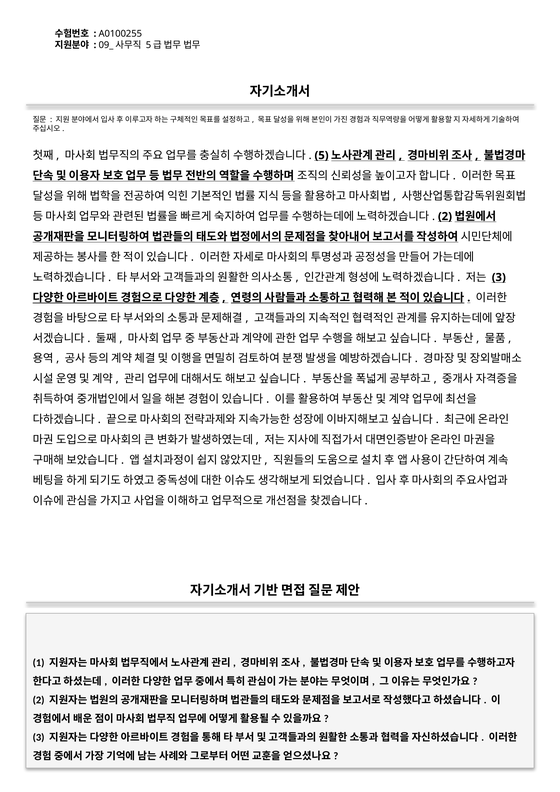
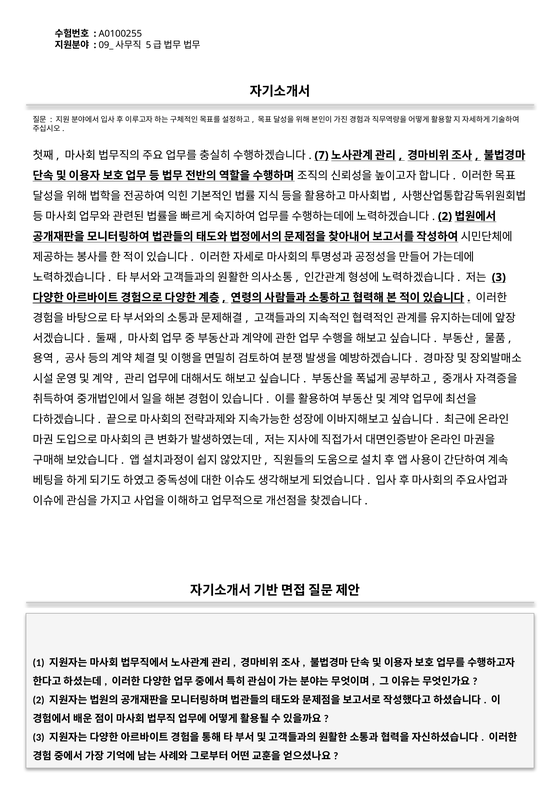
5: 5 -> 7
